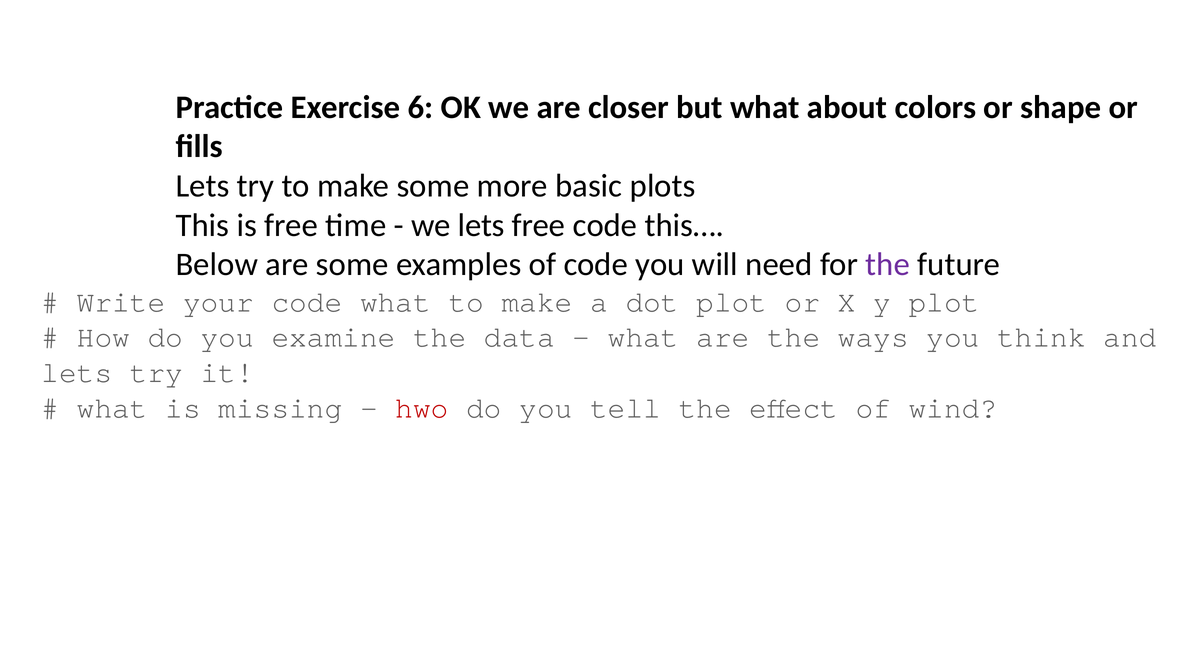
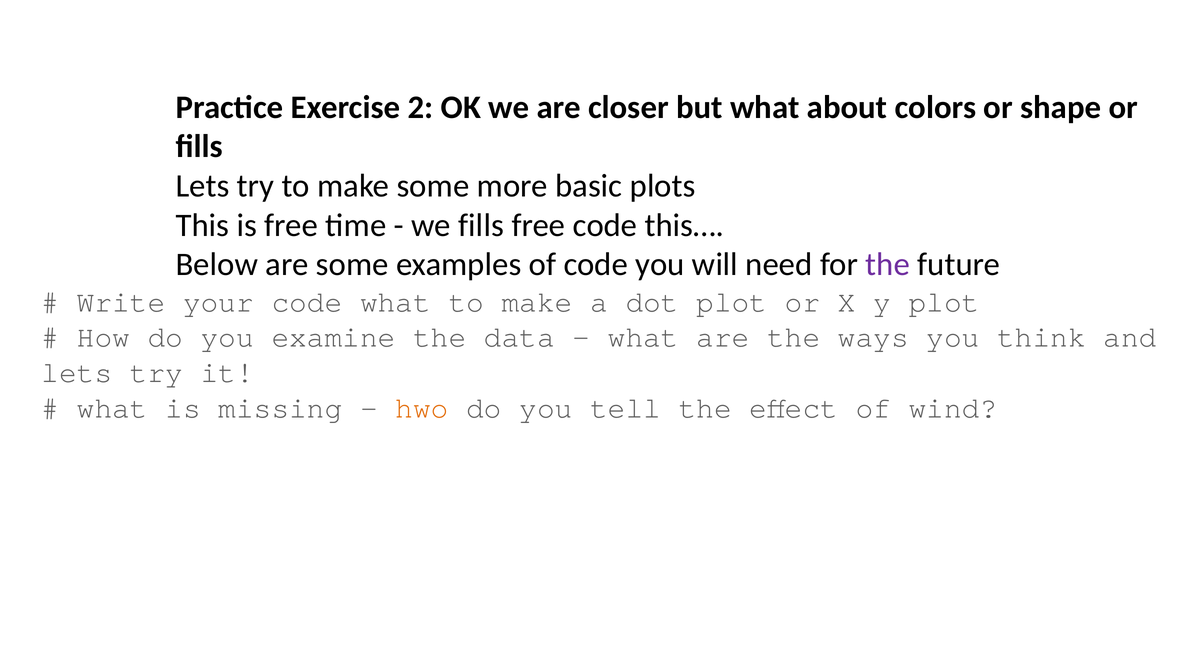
6: 6 -> 2
we lets: lets -> fills
hwo colour: red -> orange
